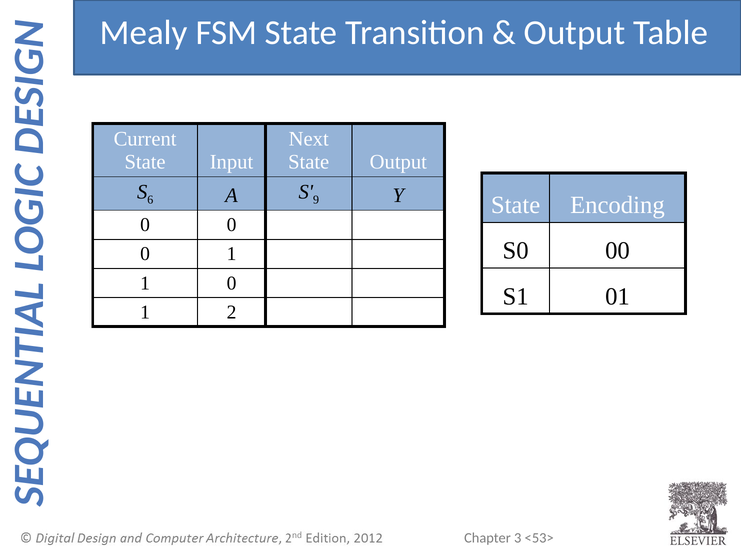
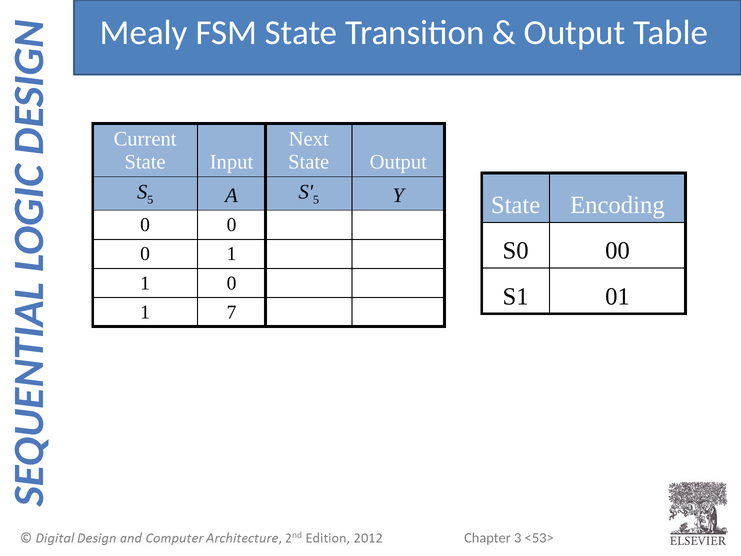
6 at (150, 200): 6 -> 5
9 at (316, 200): 9 -> 5
2: 2 -> 7
